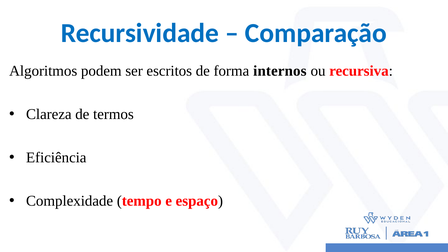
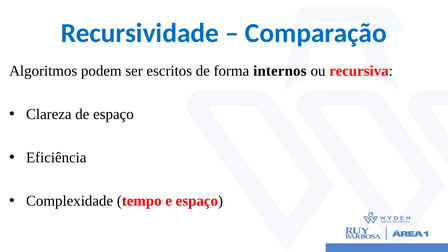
de termos: termos -> espaço
